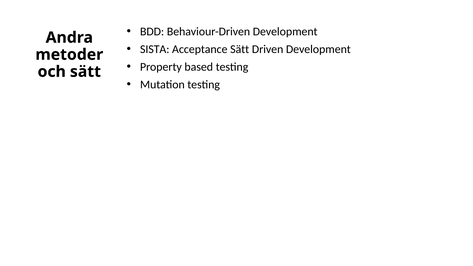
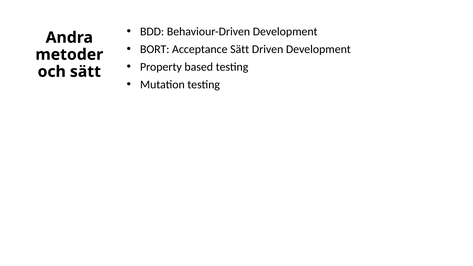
SISTA: SISTA -> BORT
